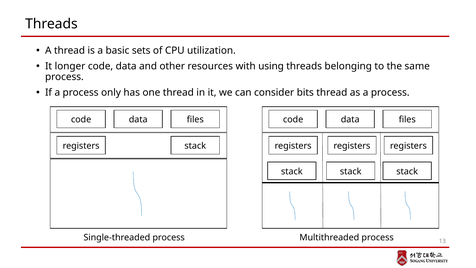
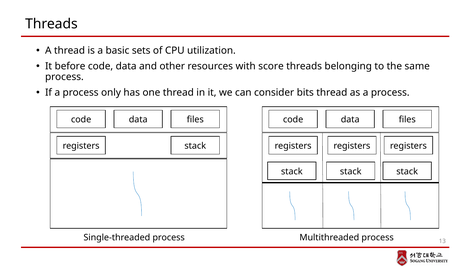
longer: longer -> before
using: using -> score
